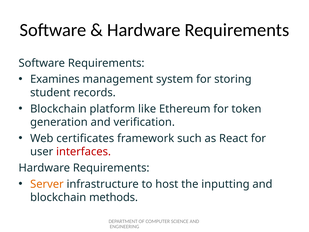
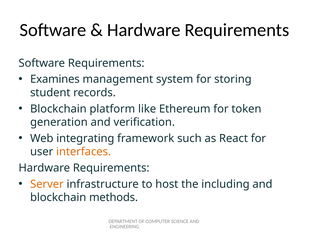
certificates: certificates -> integrating
interfaces colour: red -> orange
inputting: inputting -> including
